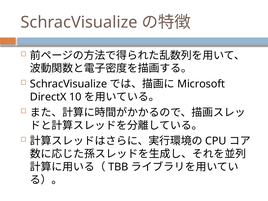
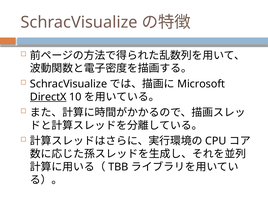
DirectX underline: none -> present
